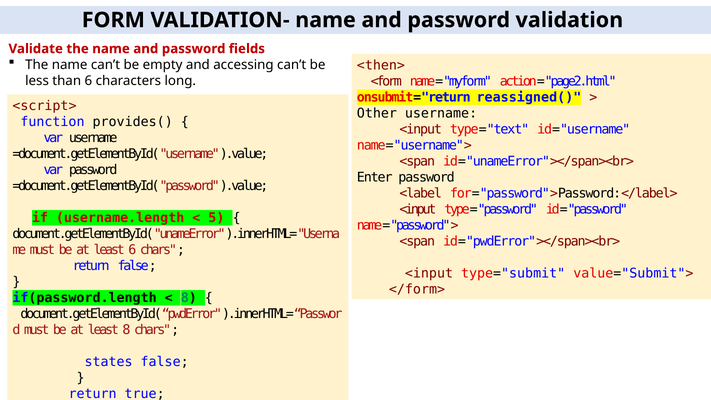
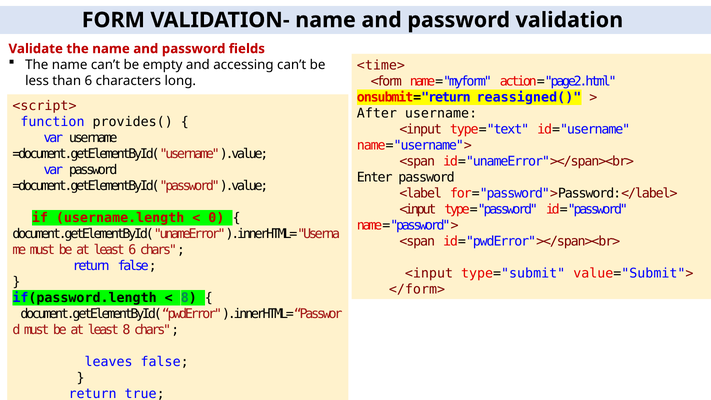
<then>: <then> -> <time>
Other: Other -> After
5: 5 -> 0
states: states -> leaves
